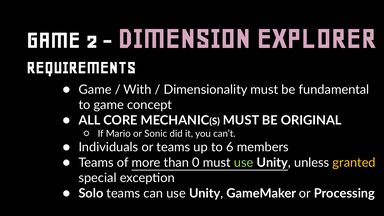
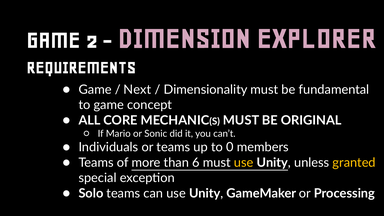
With: With -> Next
6: 6 -> 0
0: 0 -> 6
use at (244, 163) colour: light green -> yellow
